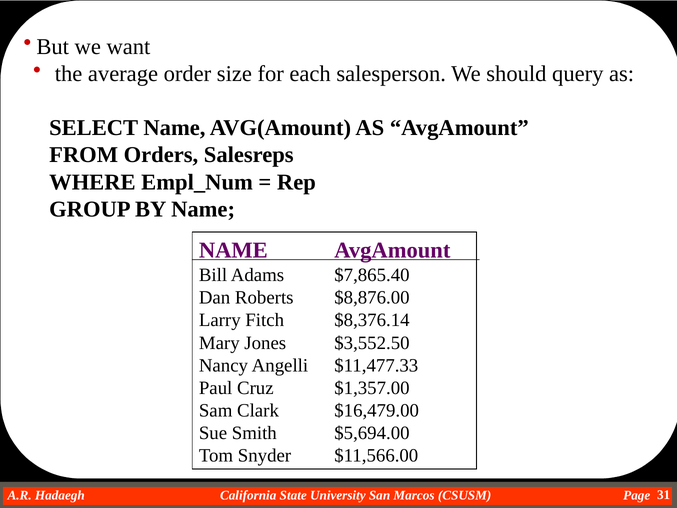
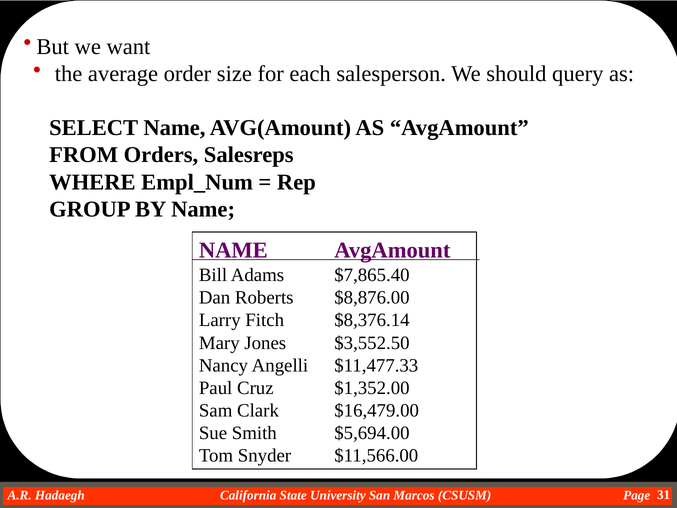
$1,357.00: $1,357.00 -> $1,352.00
